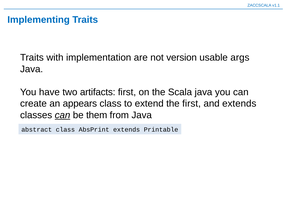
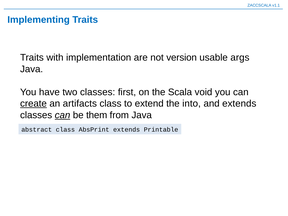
two artifacts: artifacts -> classes
Scala java: java -> void
create underline: none -> present
appears: appears -> artifacts
the first: first -> into
